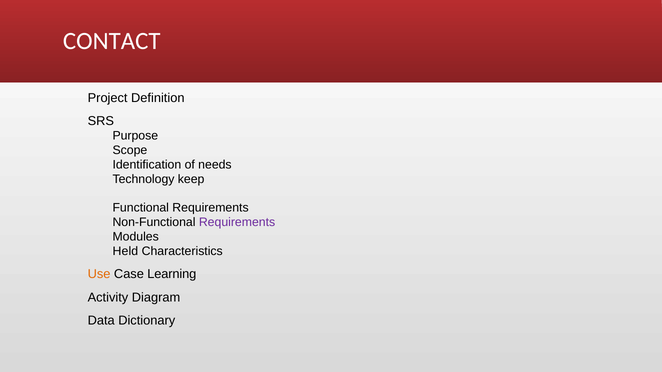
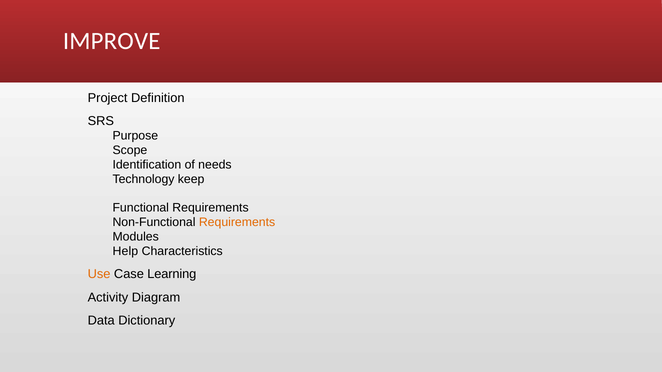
CONTACT: CONTACT -> IMPROVE
Requirements at (237, 223) colour: purple -> orange
Held: Held -> Help
